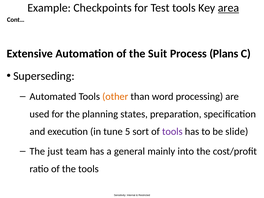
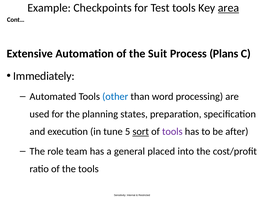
Superseding: Superseding -> Immediately
other colour: orange -> blue
sort underline: none -> present
slide: slide -> after
just: just -> role
mainly: mainly -> placed
